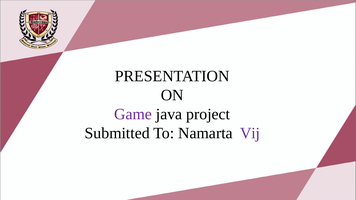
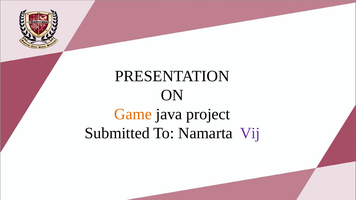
Game colour: purple -> orange
